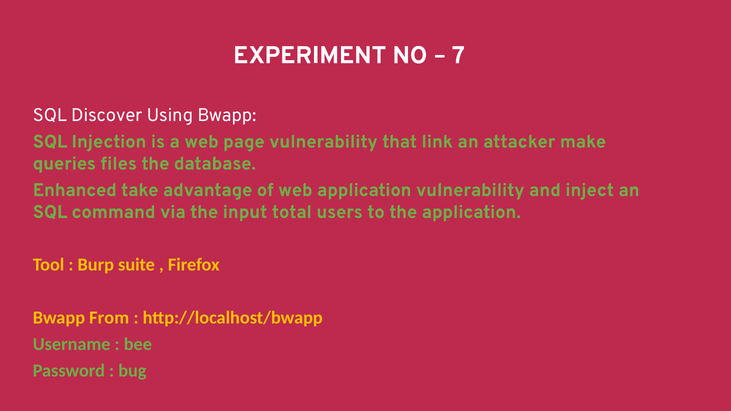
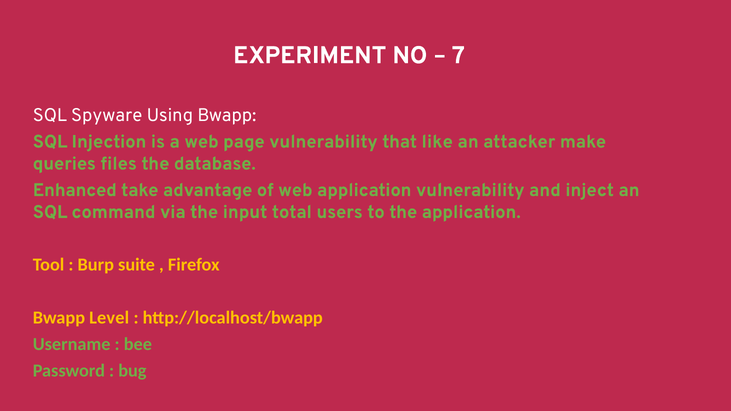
Discover: Discover -> Spyware
link: link -> like
From: From -> Level
